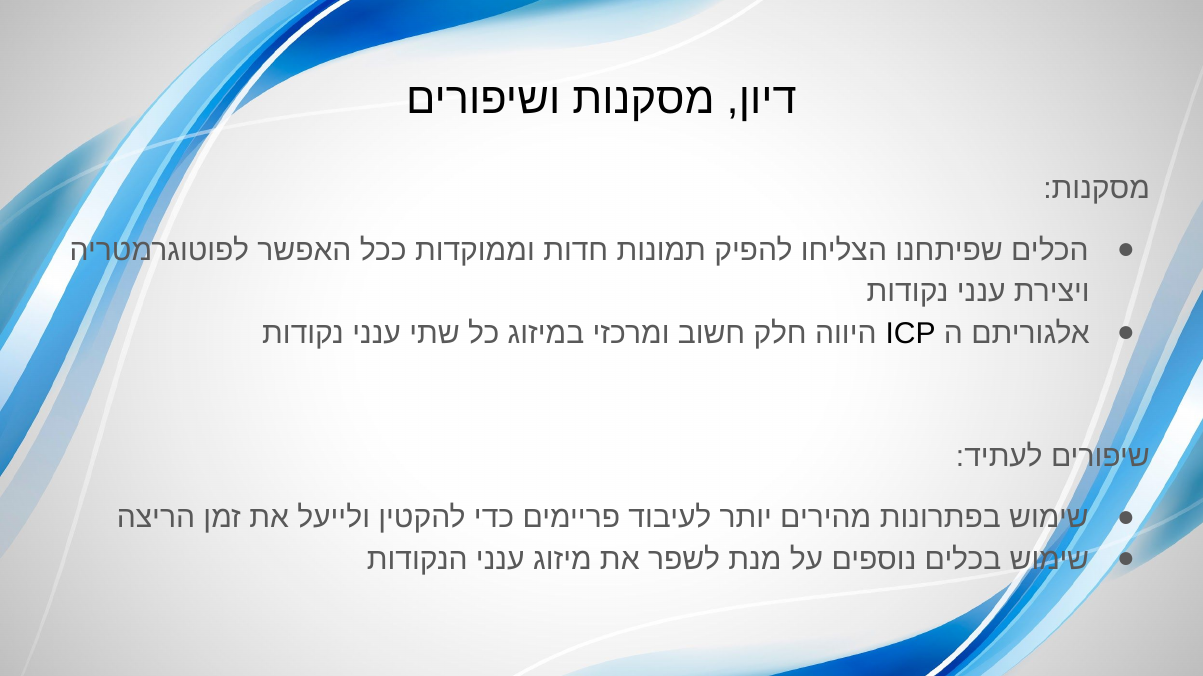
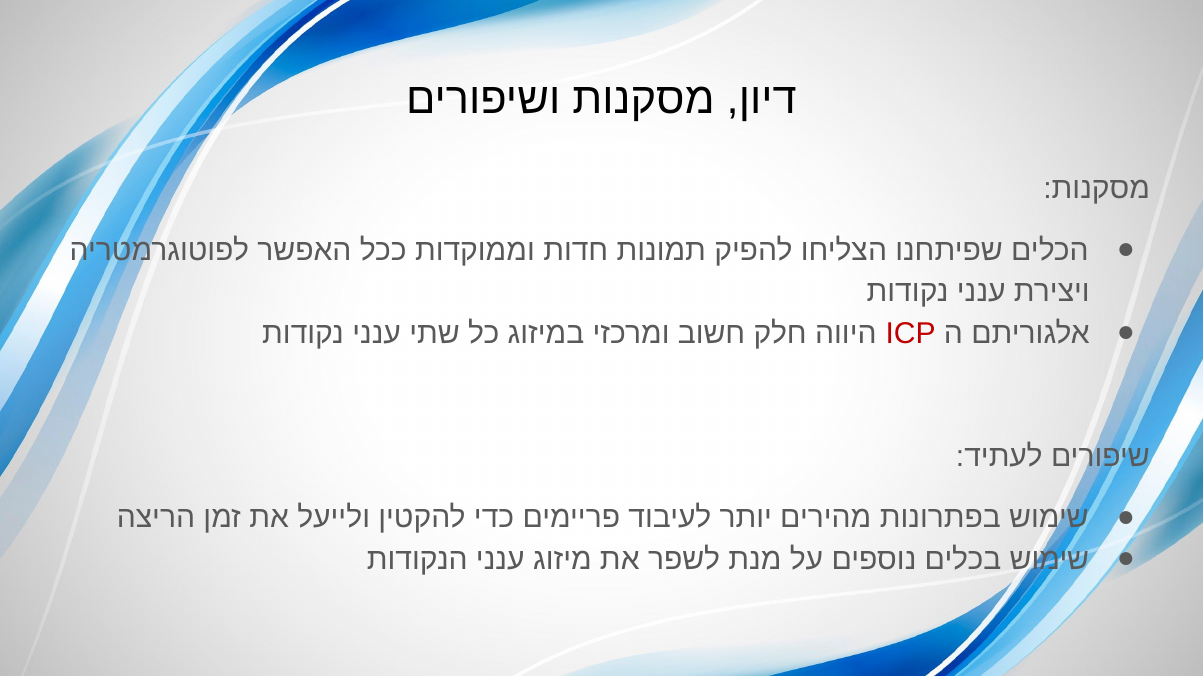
ICP colour: black -> red
